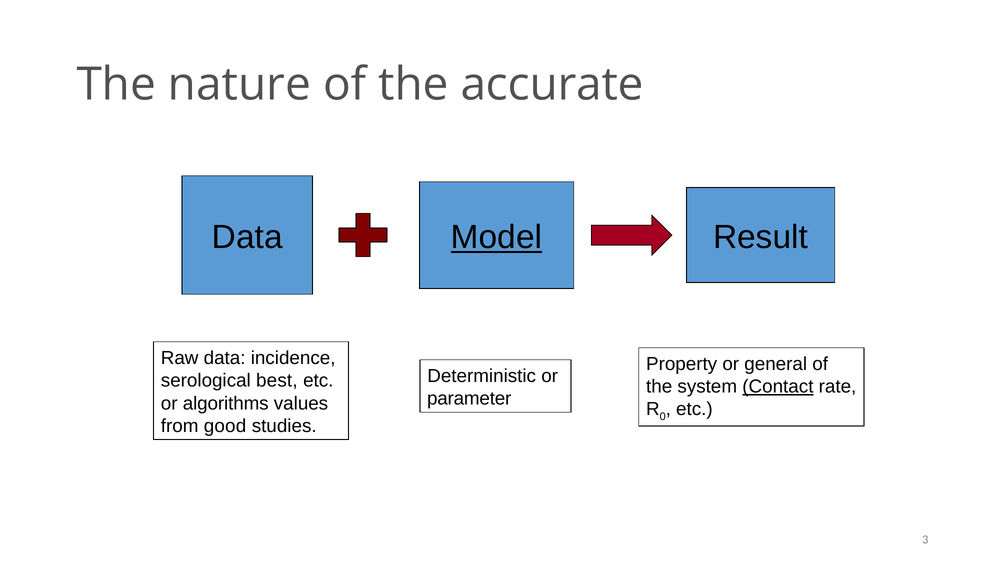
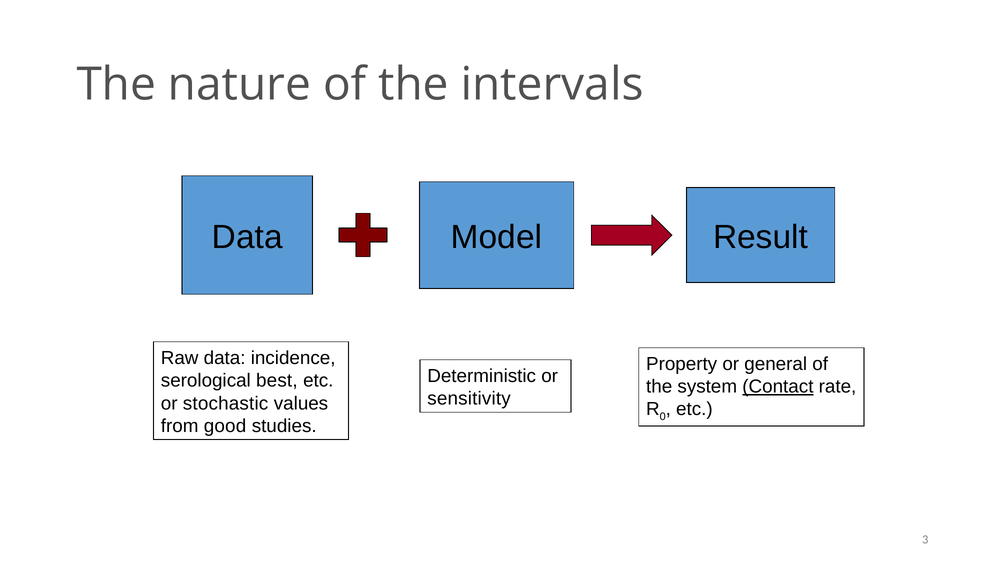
accurate: accurate -> intervals
Model underline: present -> none
parameter: parameter -> sensitivity
algorithms: algorithms -> stochastic
